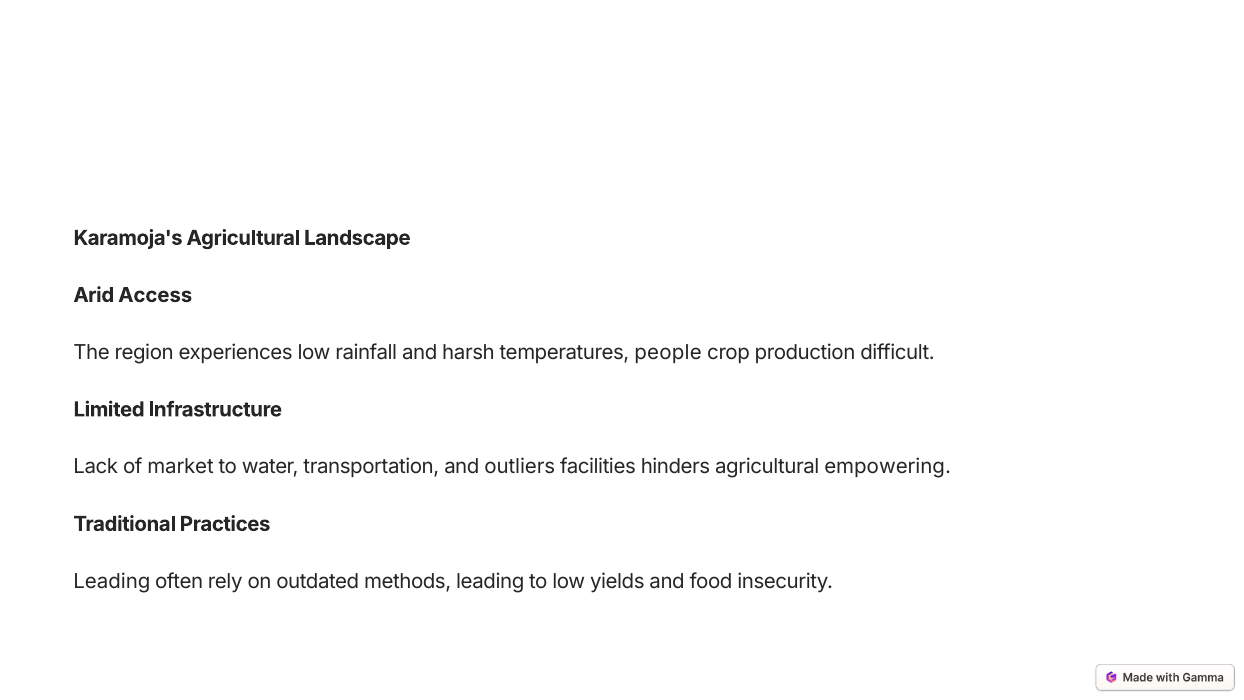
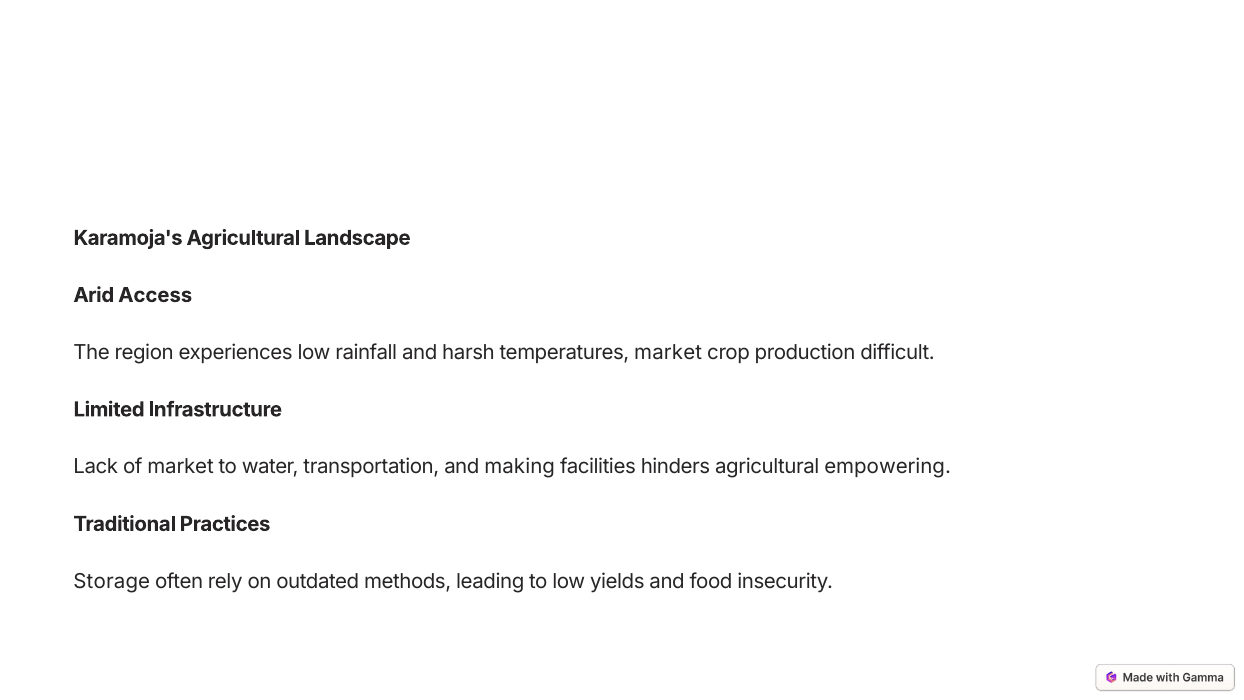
temperatures people: people -> market
outliers: outliers -> making
Leading at (112, 581): Leading -> Storage
